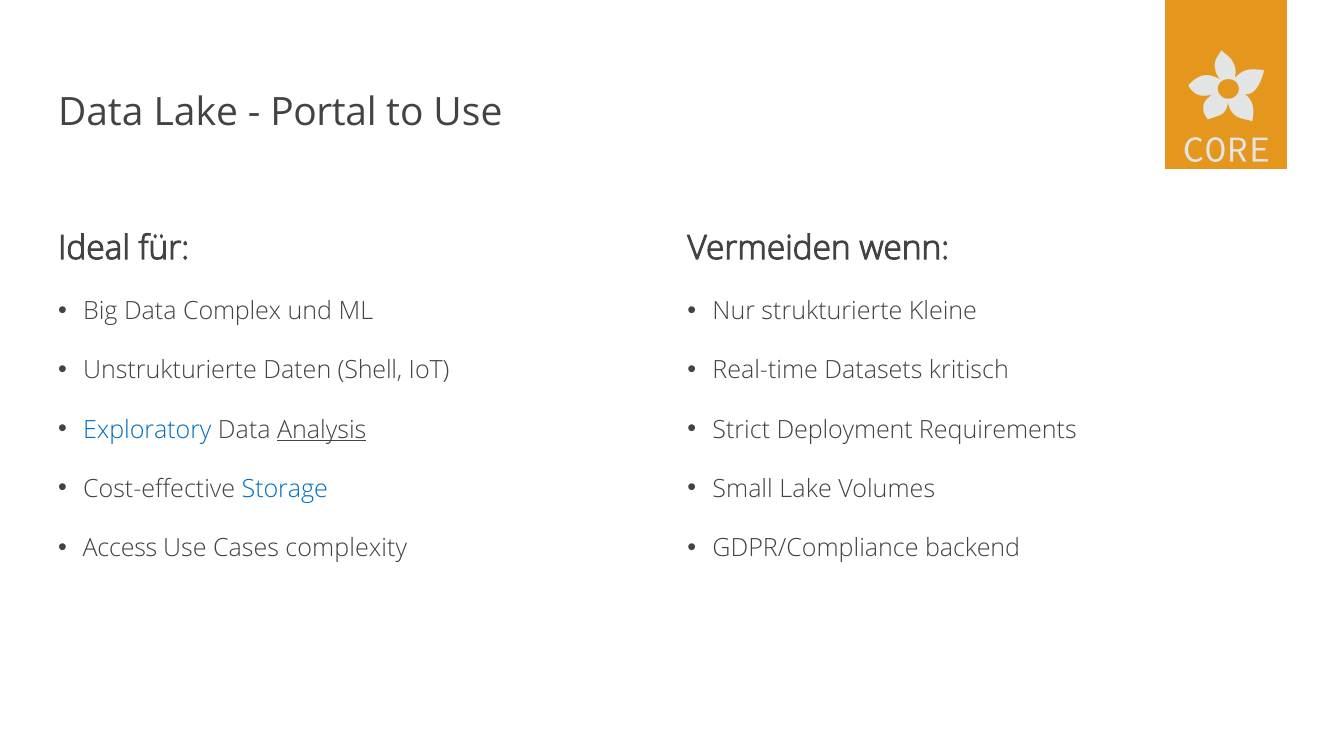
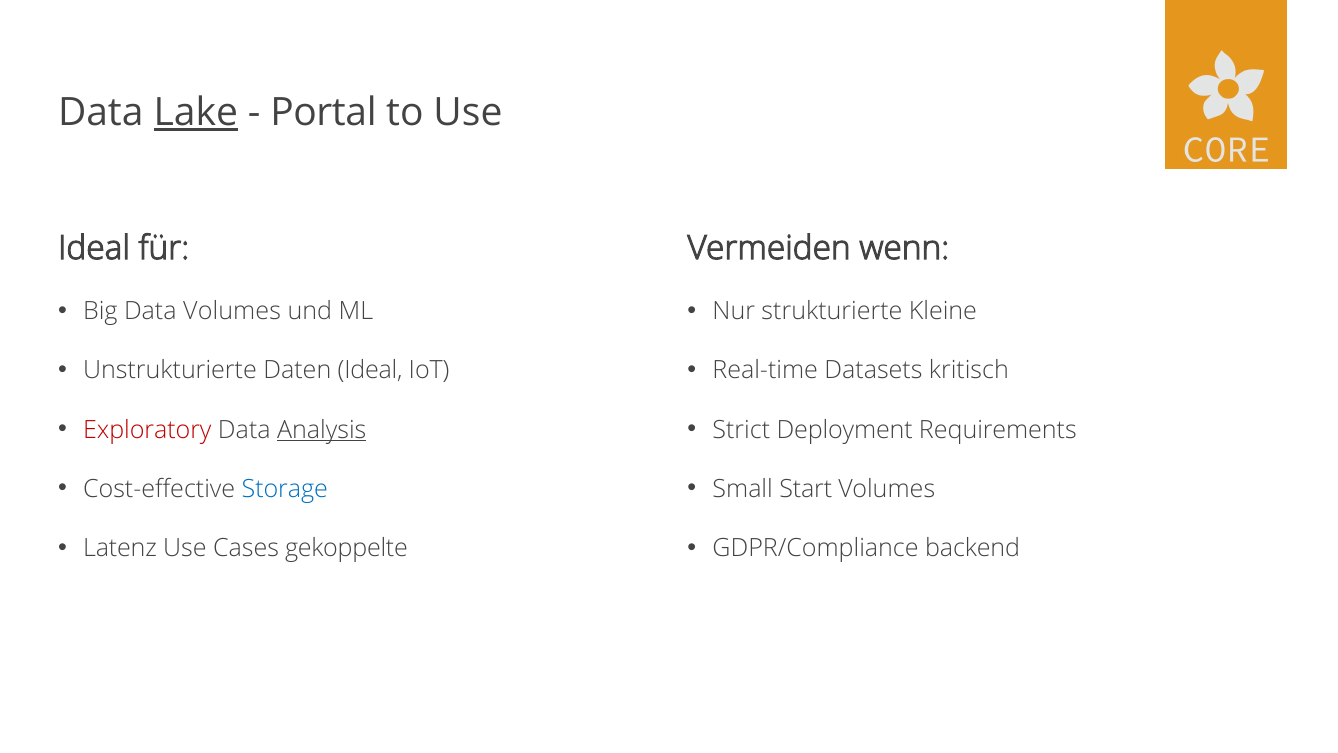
Lake at (196, 113) underline: none -> present
Data Complex: Complex -> Volumes
Daten Shell: Shell -> Ideal
Exploratory colour: blue -> red
Small Lake: Lake -> Start
Access: Access -> Latenz
complexity: complexity -> gekoppelte
